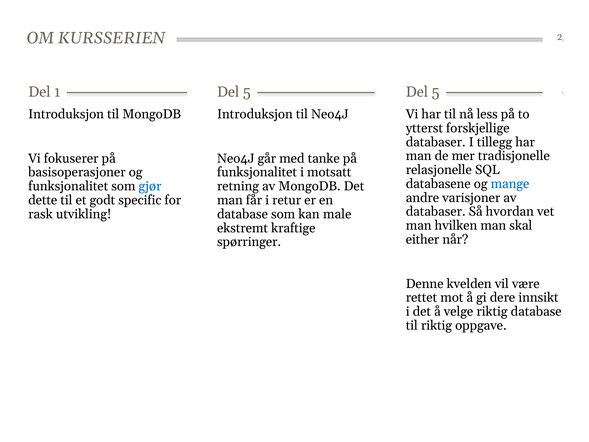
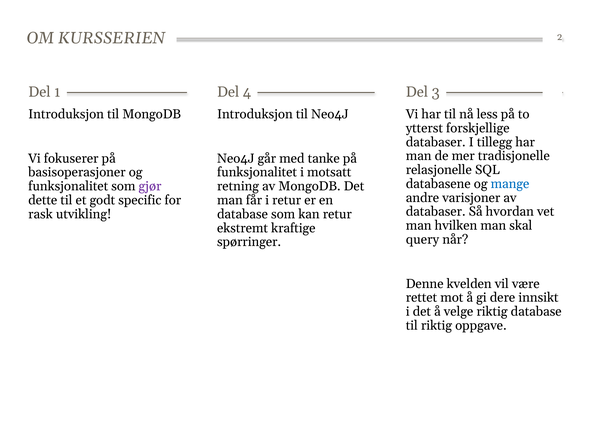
1 Del 5: 5 -> 4
5 at (436, 92): 5 -> 3
gjør colour: blue -> purple
kan male: male -> retur
either: either -> query
